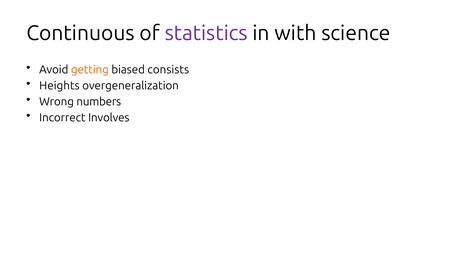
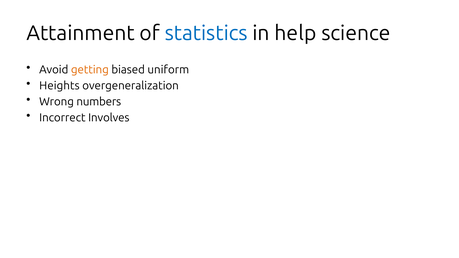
Continuous: Continuous -> Attainment
statistics colour: purple -> blue
with: with -> help
consists: consists -> uniform
